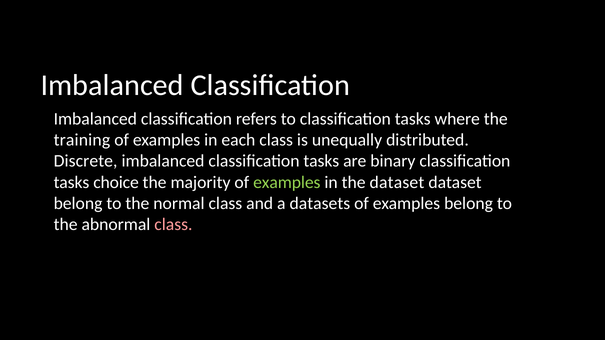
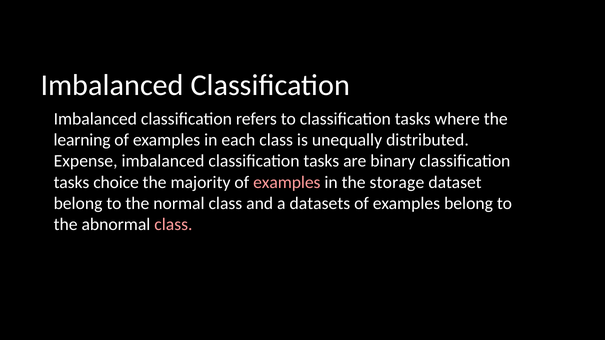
training: training -> learning
Discrete: Discrete -> Expense
examples at (287, 182) colour: light green -> pink
the dataset: dataset -> storage
